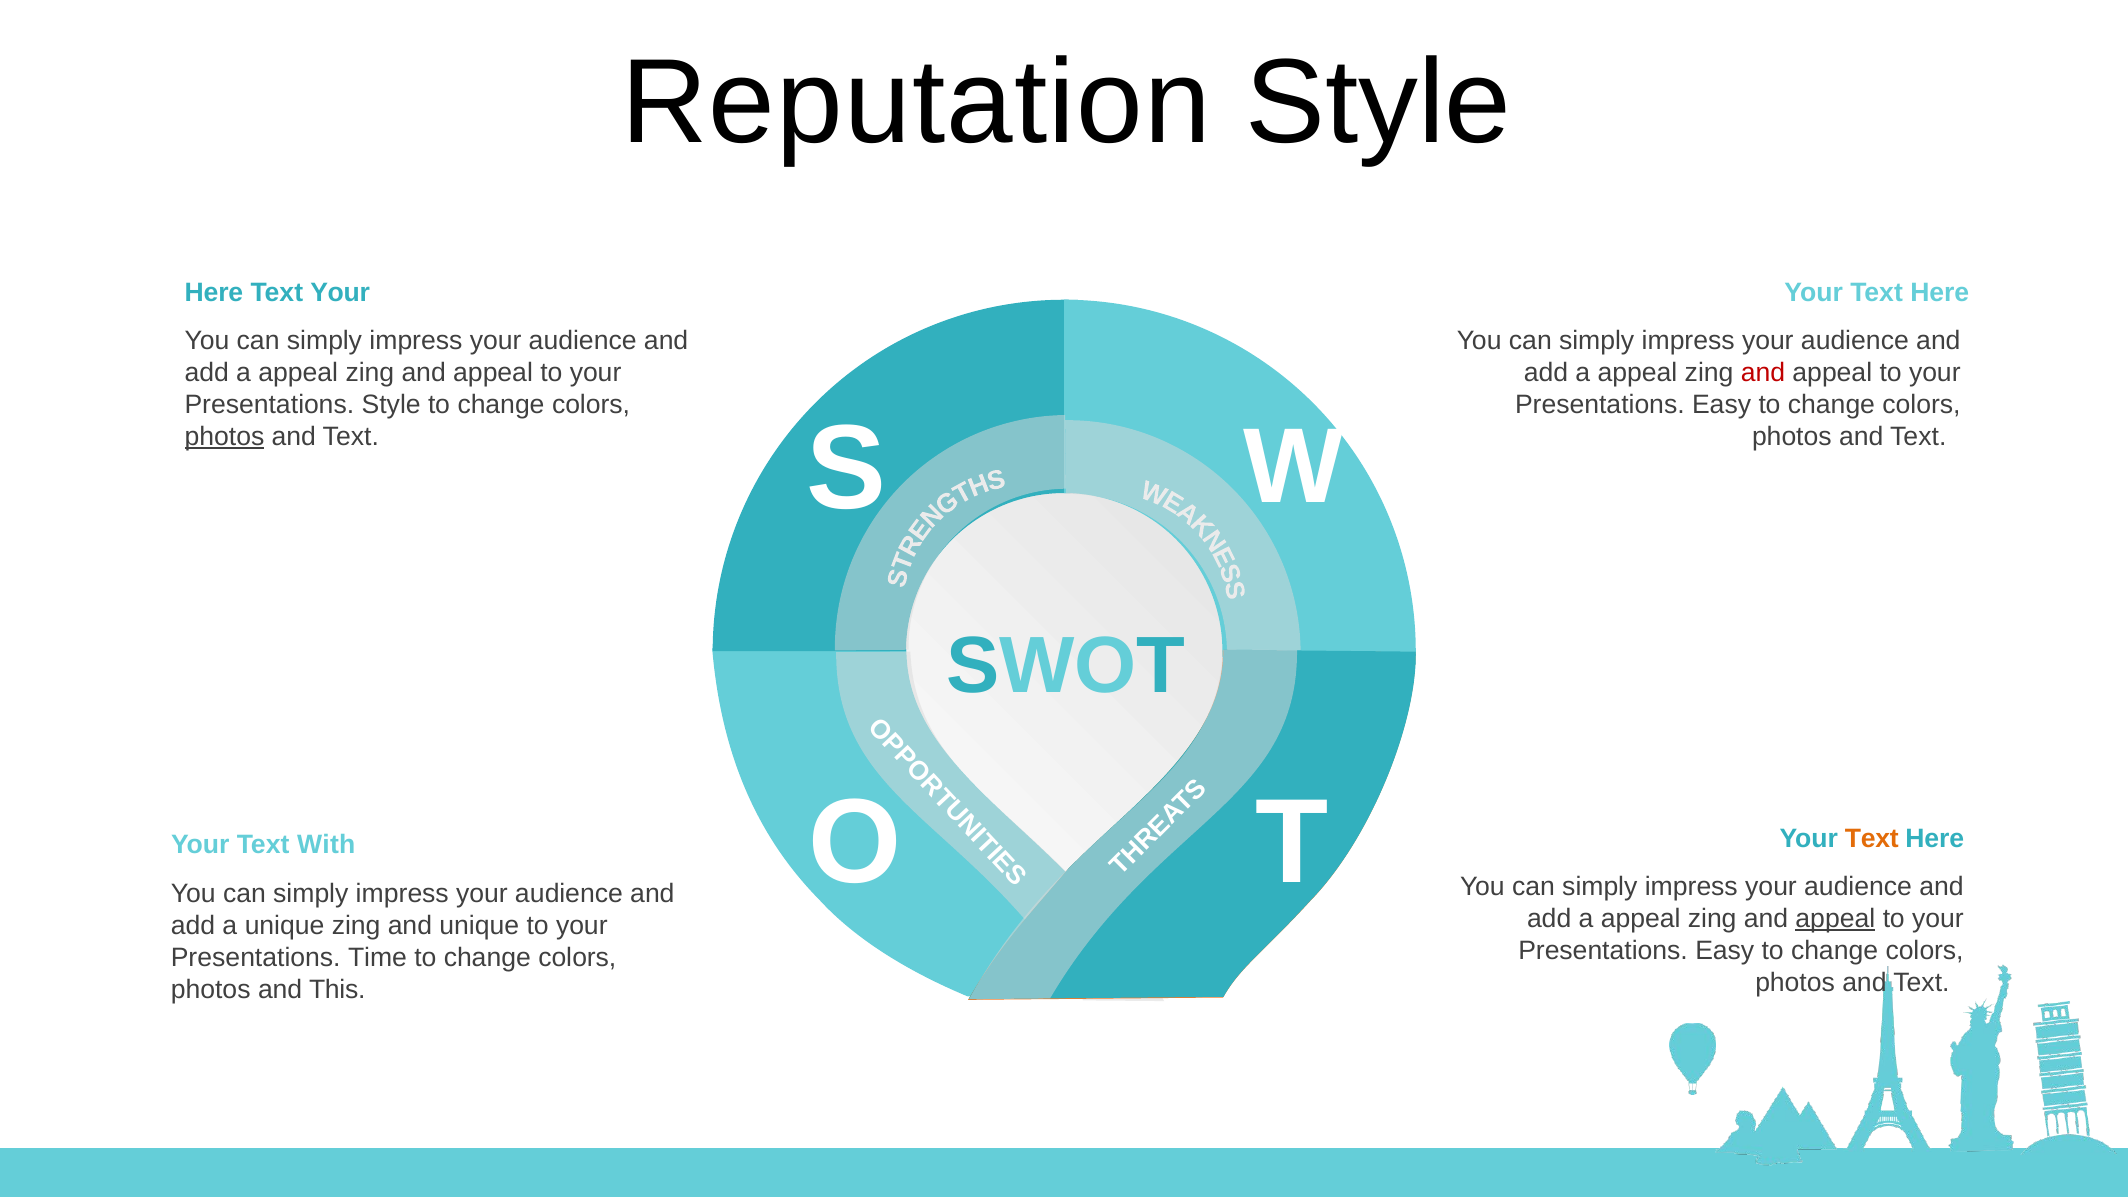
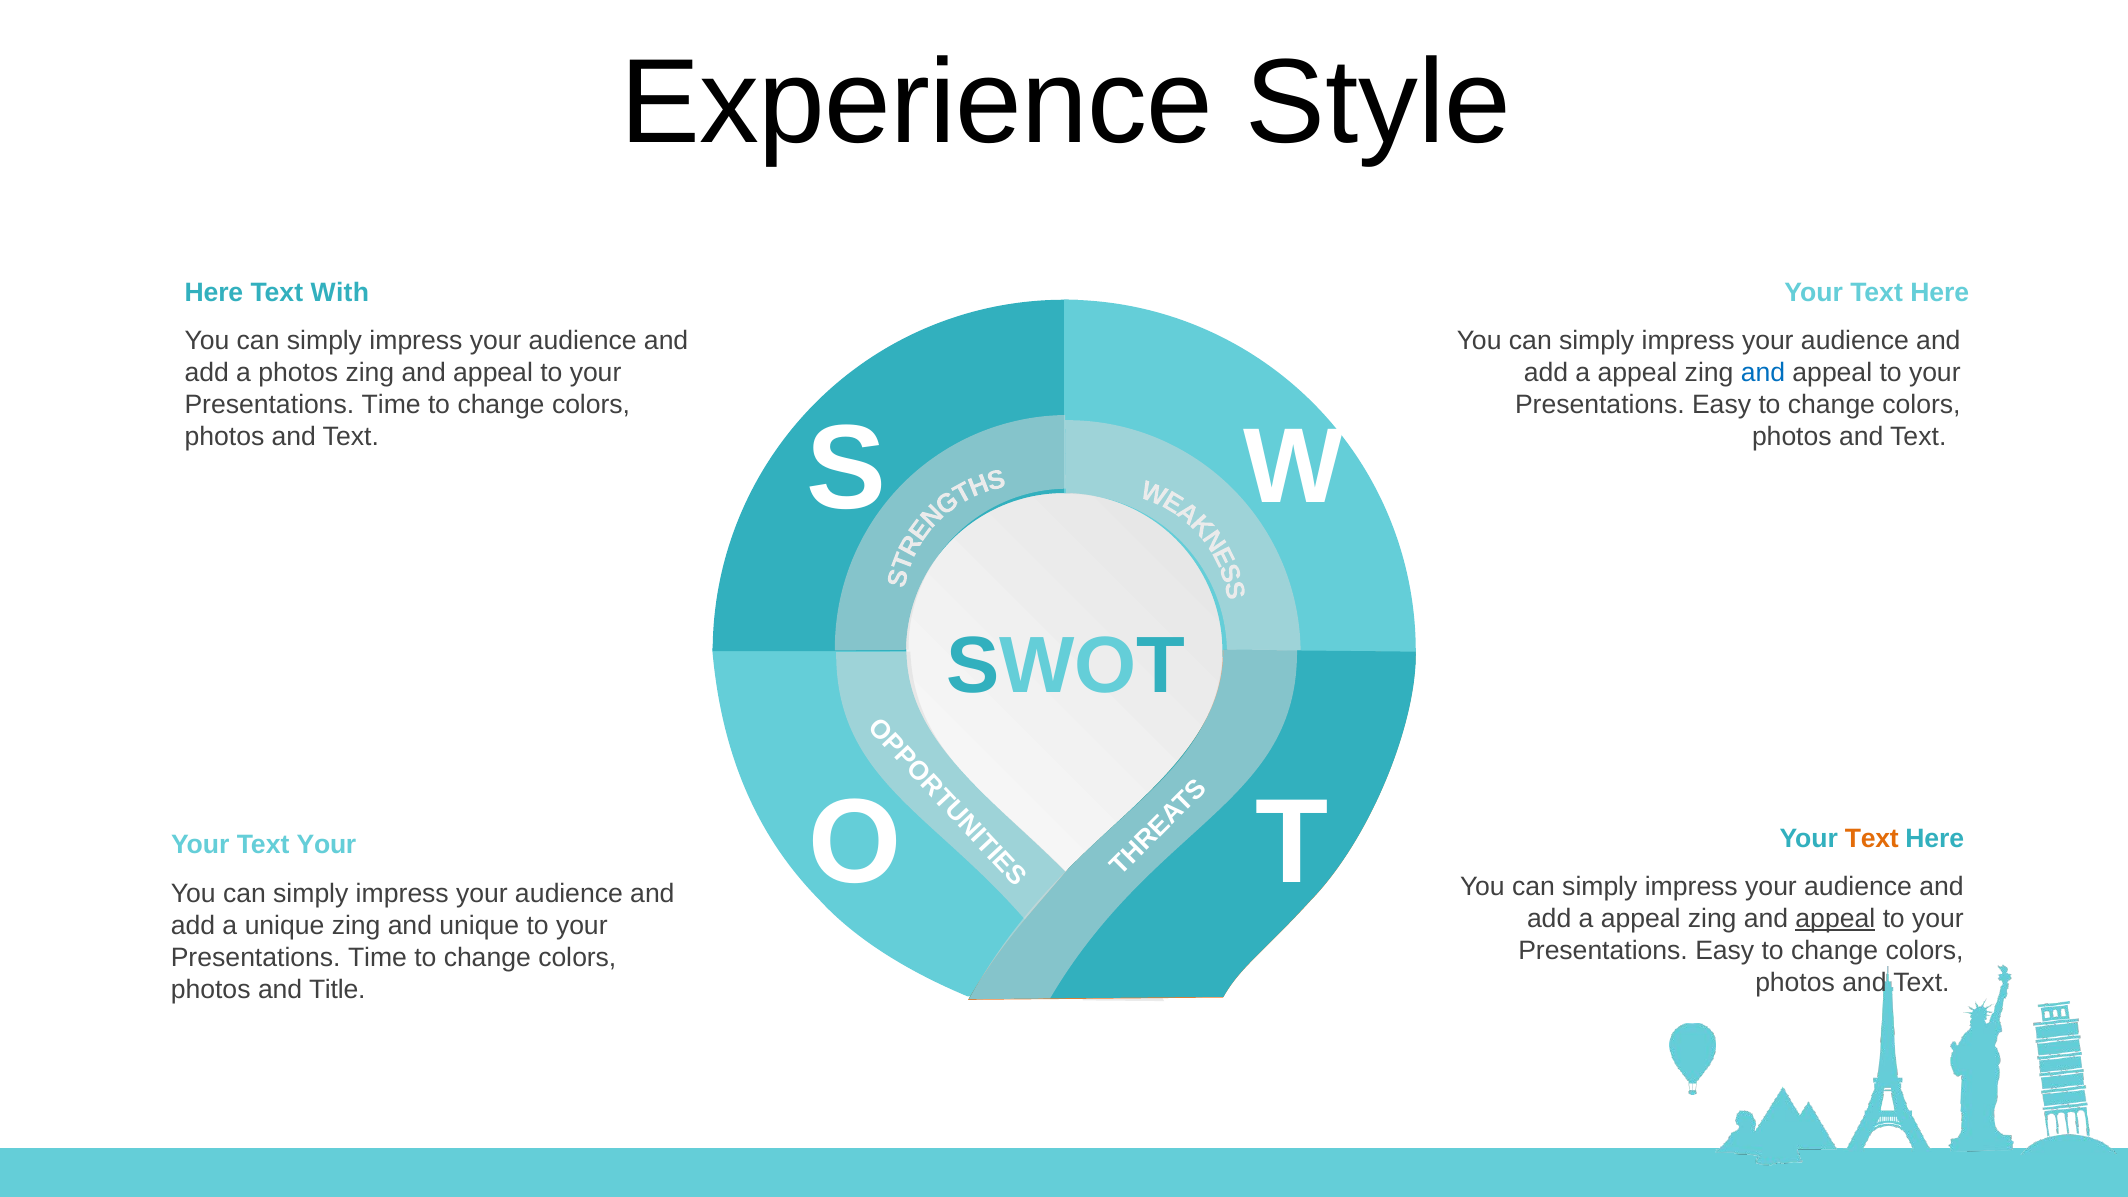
Reputation: Reputation -> Experience
Your at (340, 292): Your -> With
appeal at (298, 373): appeal -> photos
and at (1763, 373) colour: red -> blue
Style at (391, 404): Style -> Time
photos at (224, 436) underline: present -> none
Your Text With: With -> Your
This: This -> Title
